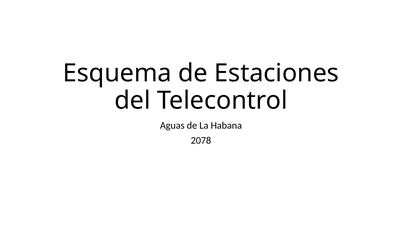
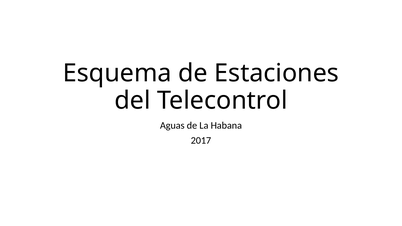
2078: 2078 -> 2017
